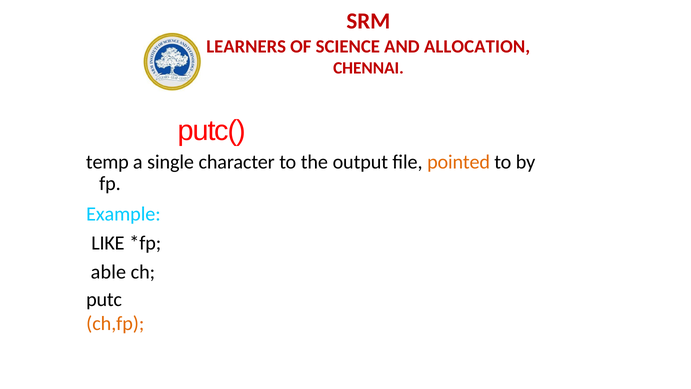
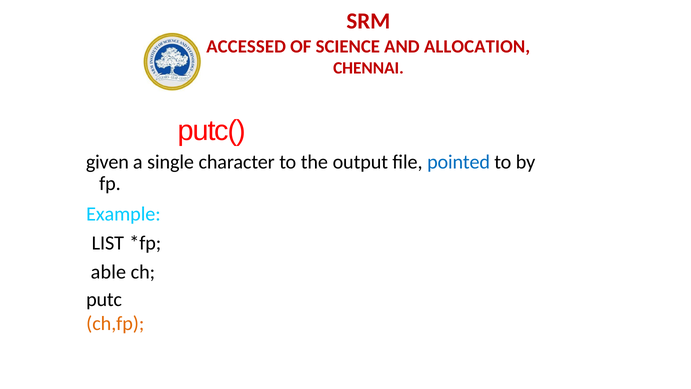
LEARNERS: LEARNERS -> ACCESSED
temp: temp -> given
pointed colour: orange -> blue
LIKE: LIKE -> LIST
